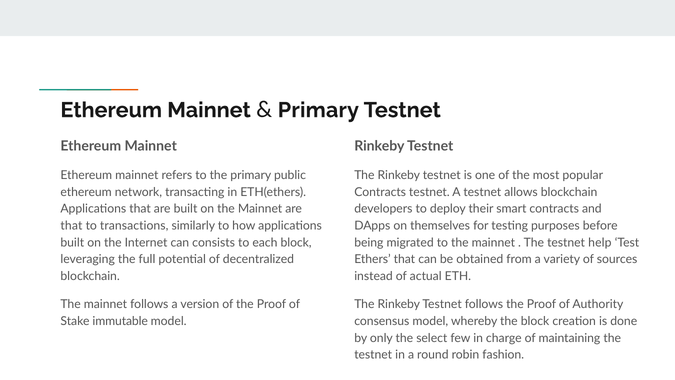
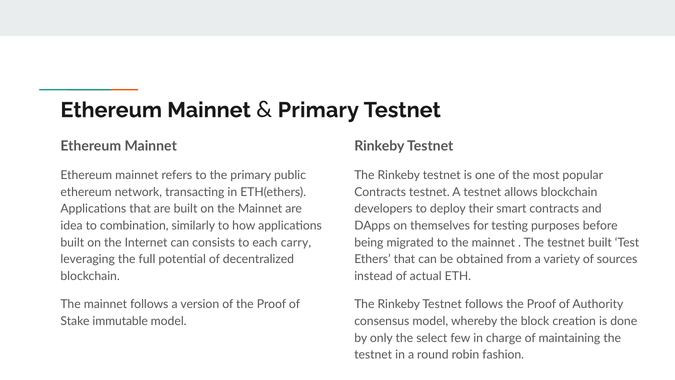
that at (71, 226): that -> idea
transactions: transactions -> combination
each block: block -> carry
testnet help: help -> built
